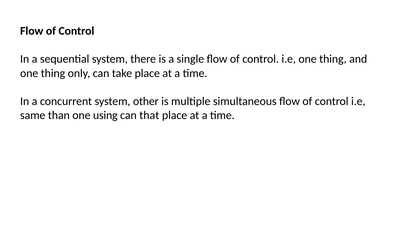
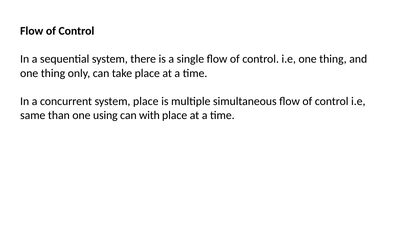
system other: other -> place
that: that -> with
